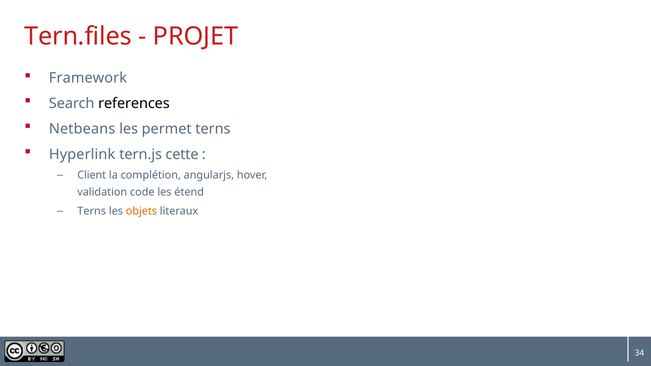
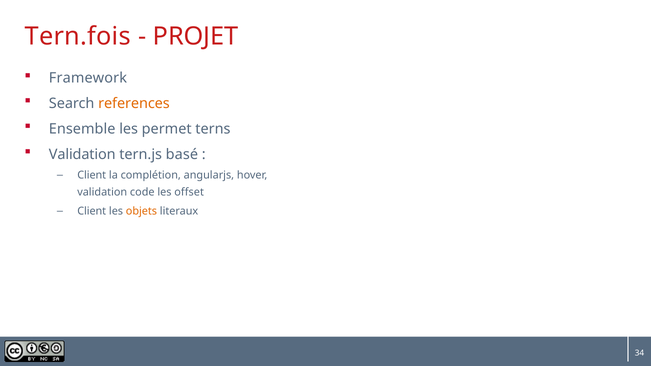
Tern.files: Tern.files -> Tern.fois
references colour: black -> orange
Netbeans: Netbeans -> Ensemble
Hyperlink at (82, 154): Hyperlink -> Validation
cette: cette -> basé
étend: étend -> offset
Terns at (92, 211): Terns -> Client
